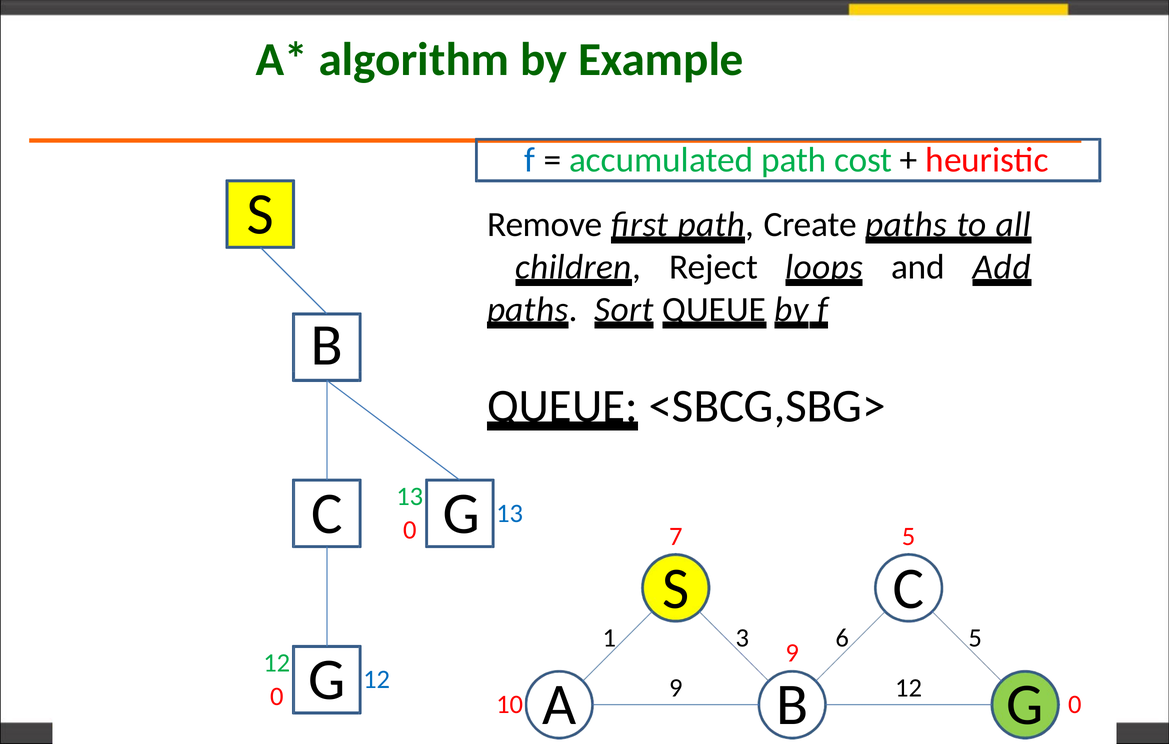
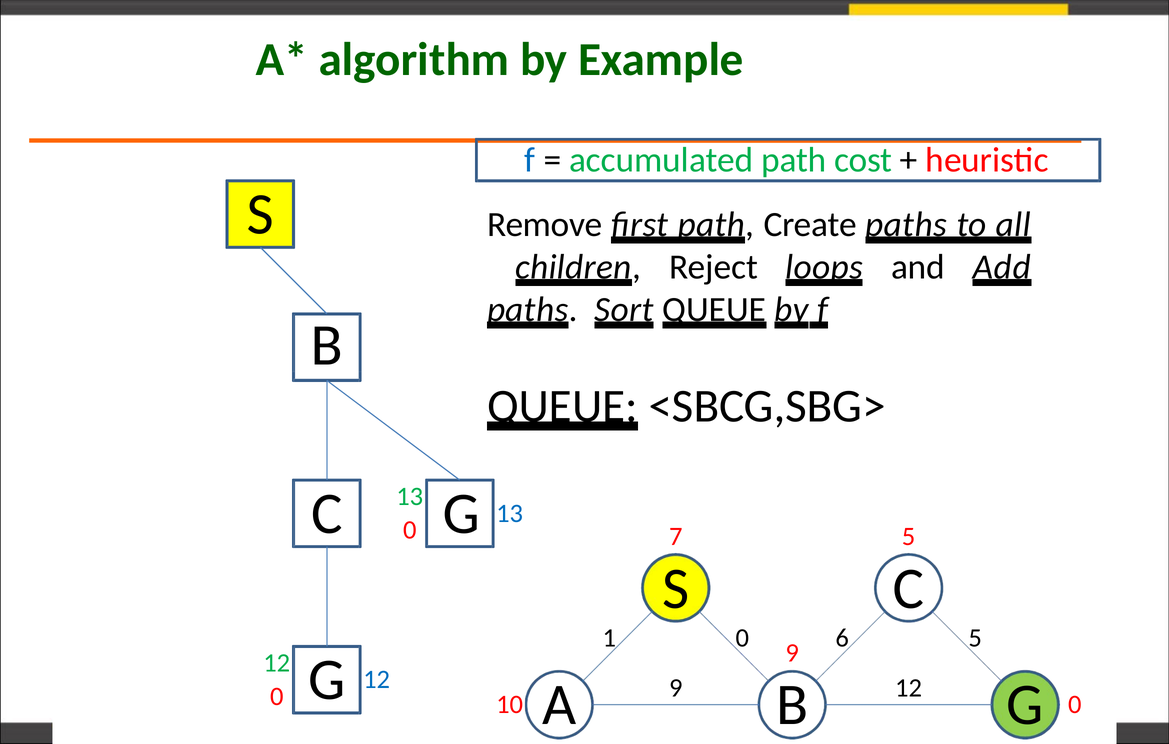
1 3: 3 -> 0
